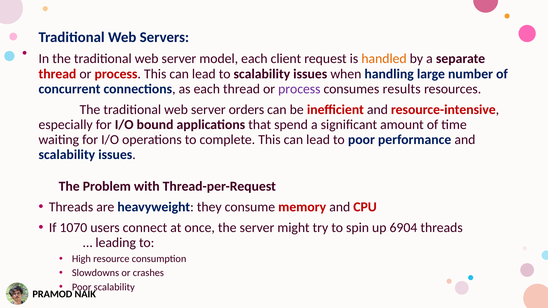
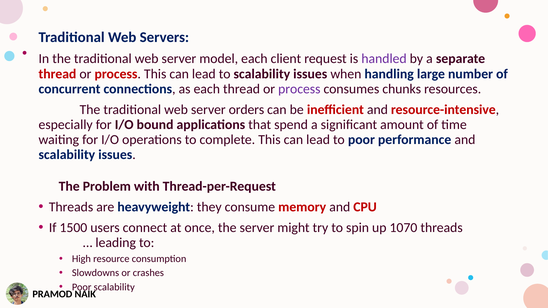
handled colour: orange -> purple
results: results -> chunks
1070: 1070 -> 1500
6904: 6904 -> 1070
